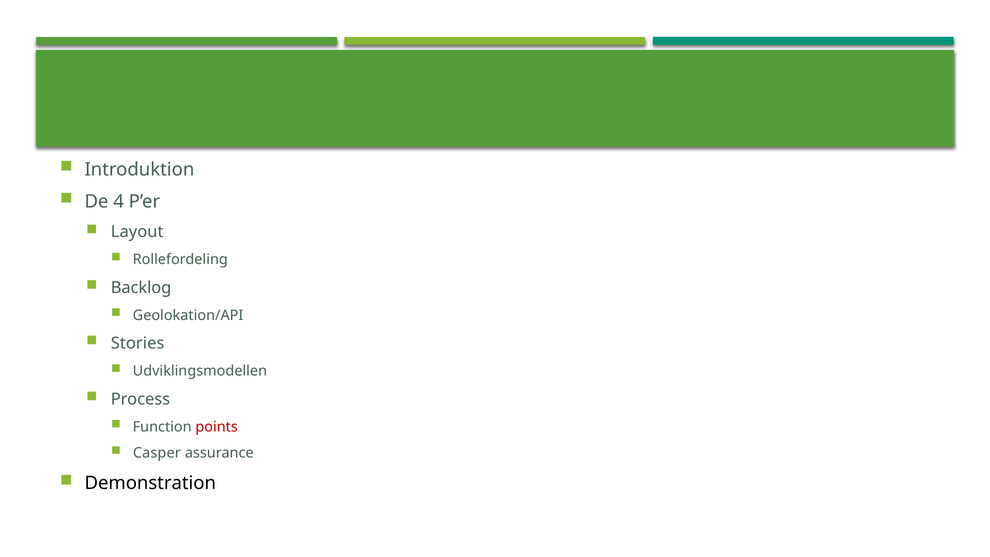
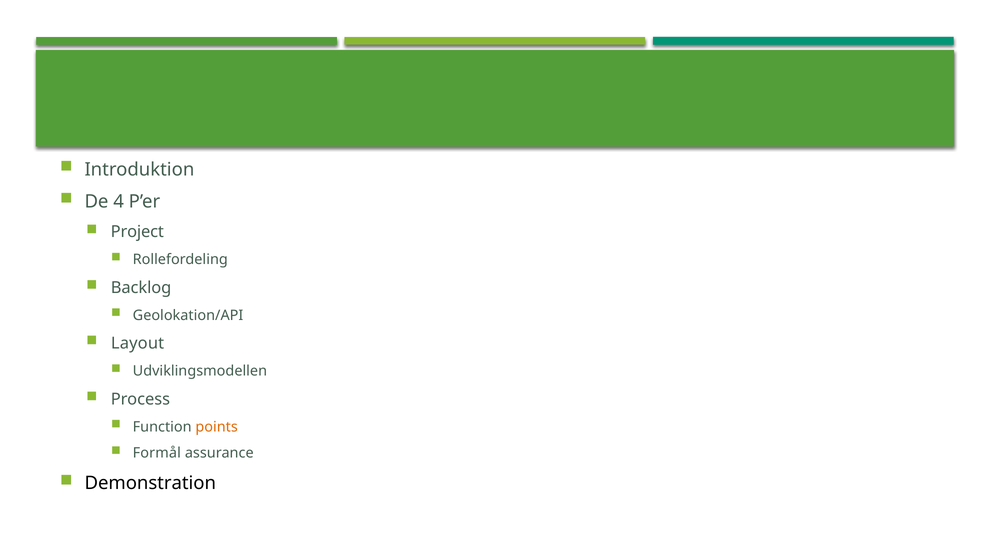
Layout: Layout -> Project
Stories: Stories -> Layout
points colour: red -> orange
Casper: Casper -> Formål
